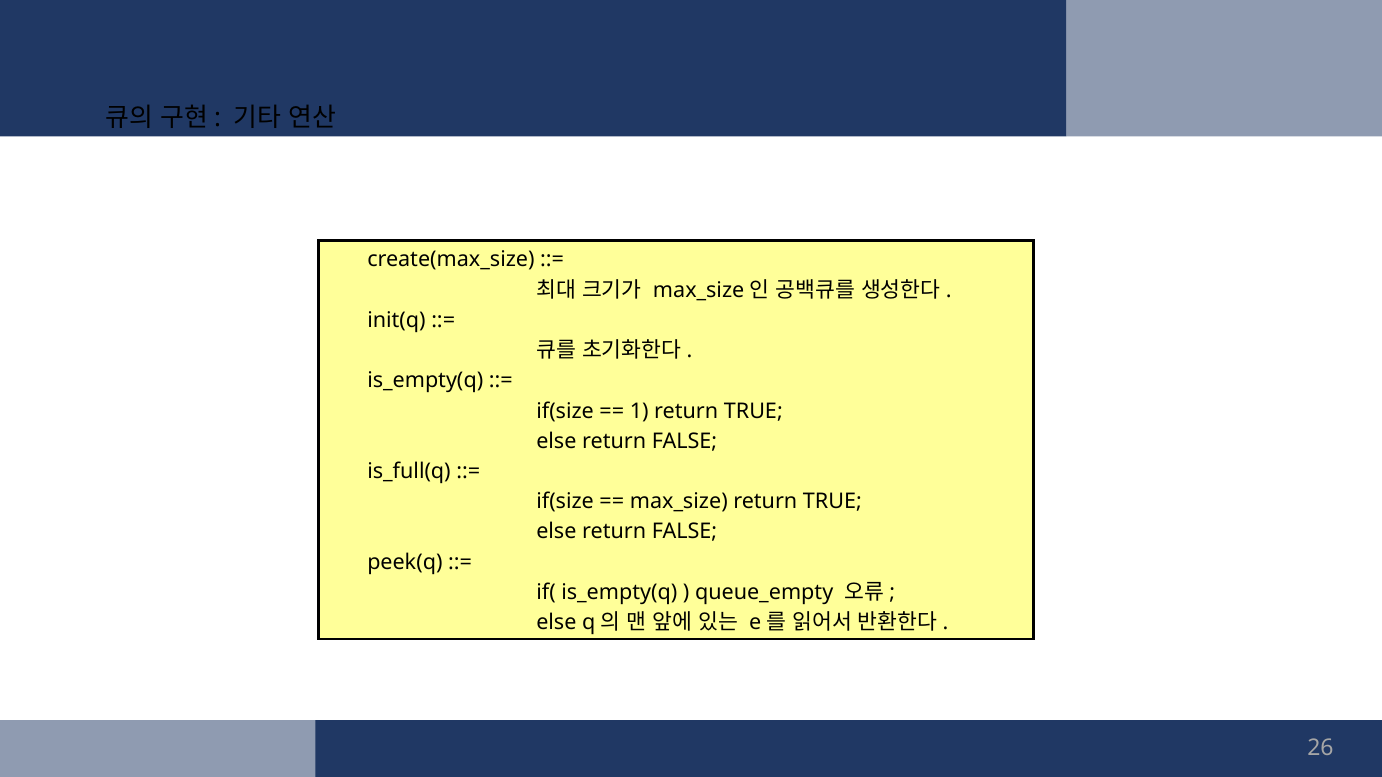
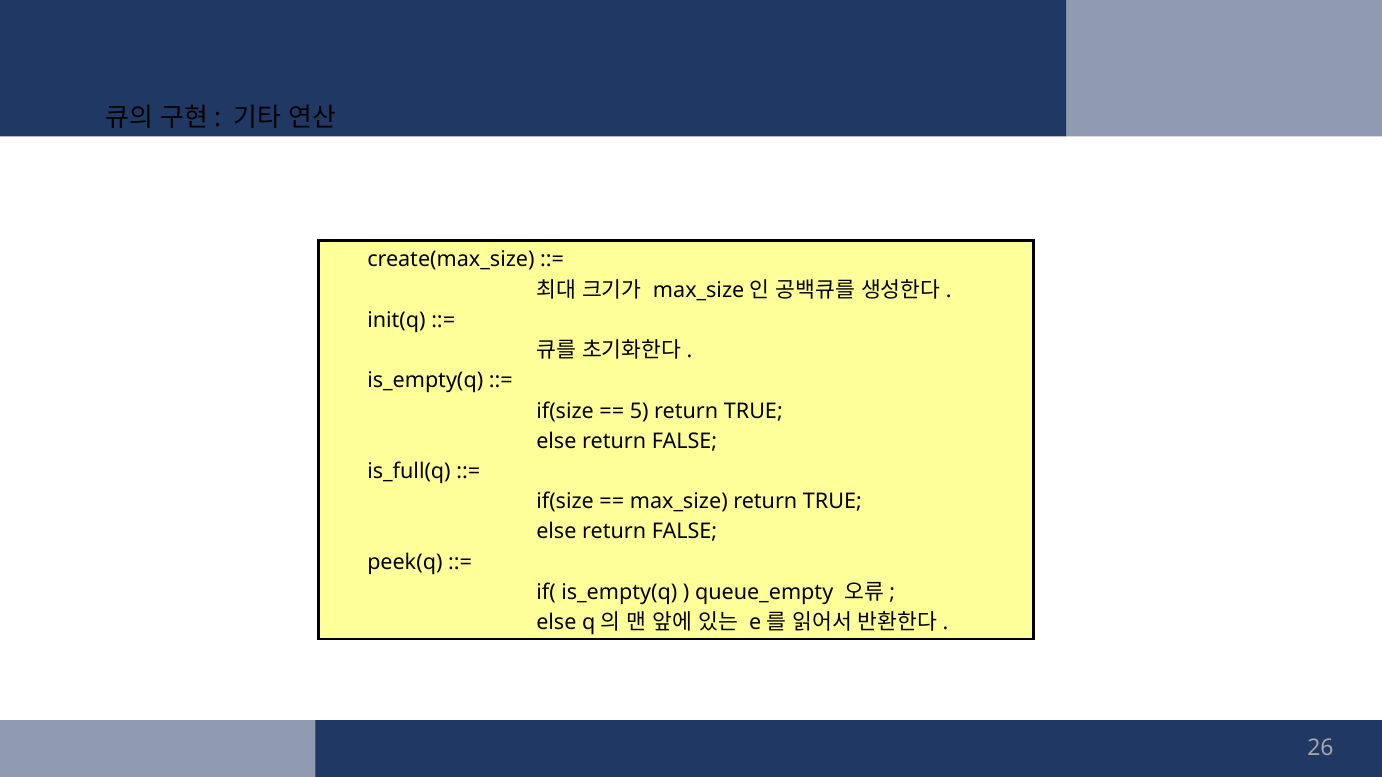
1: 1 -> 5
